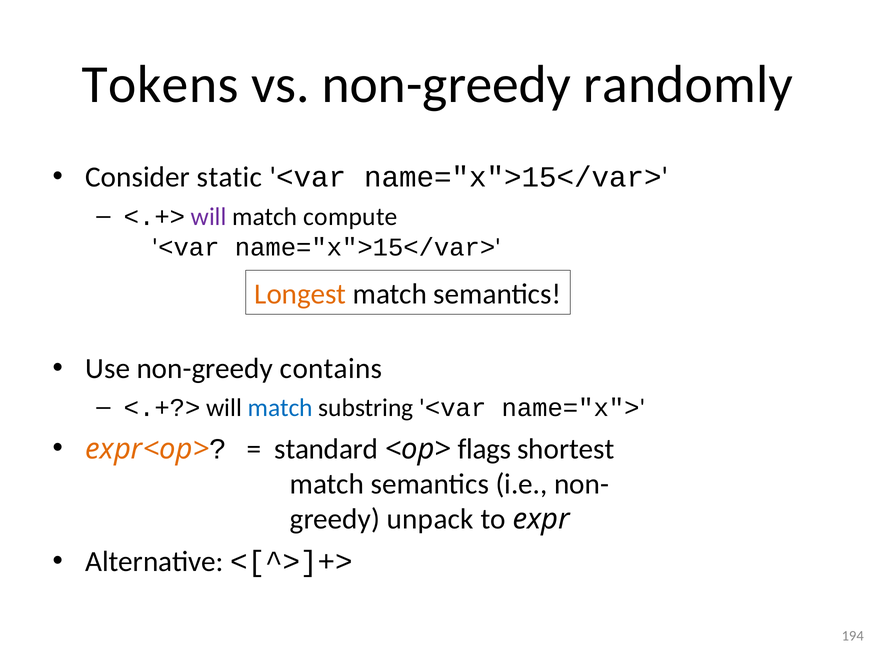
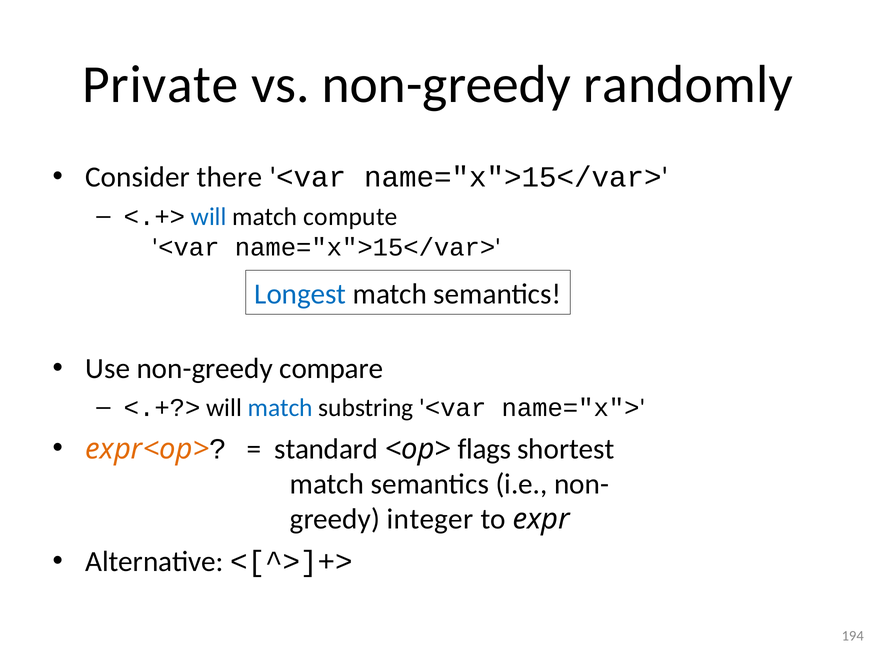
Tokens: Tokens -> Private
static: static -> there
will at (209, 217) colour: purple -> blue
Longest colour: orange -> blue
contains: contains -> compare
unpack: unpack -> integer
